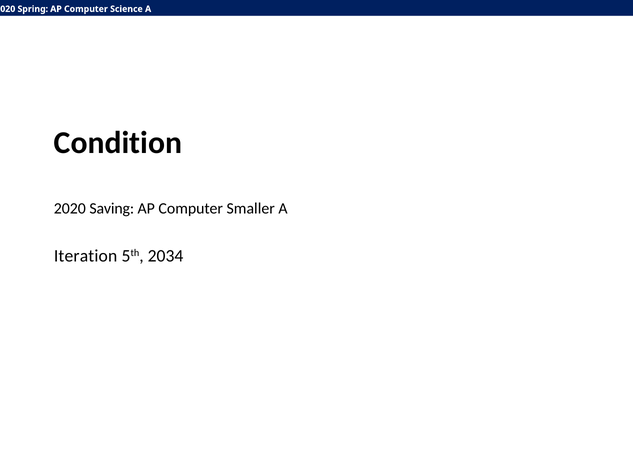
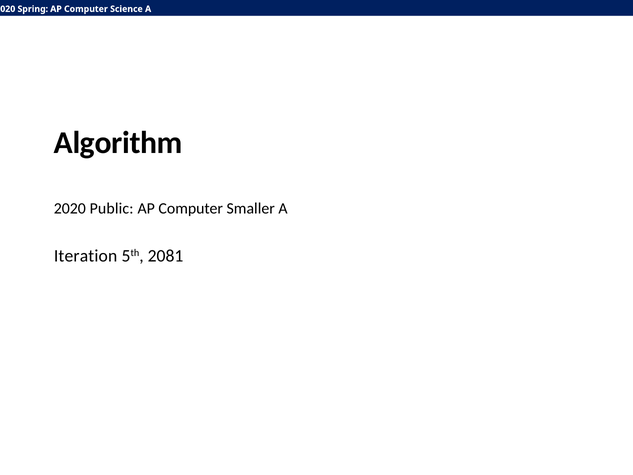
Condition: Condition -> Algorithm
Saving: Saving -> Public
2034: 2034 -> 2081
